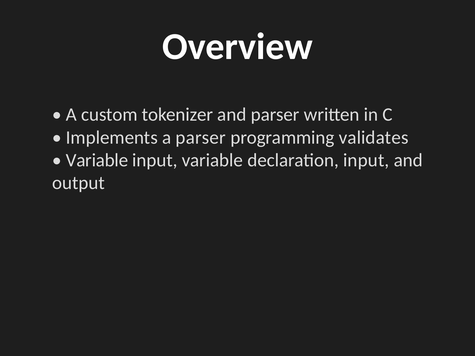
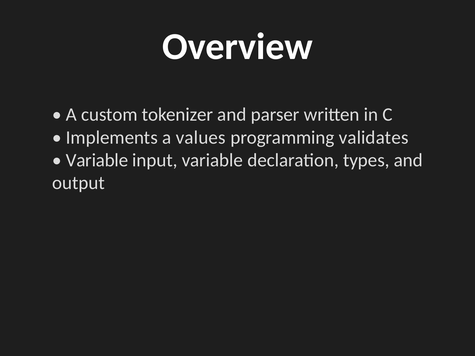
a parser: parser -> values
declaration input: input -> types
